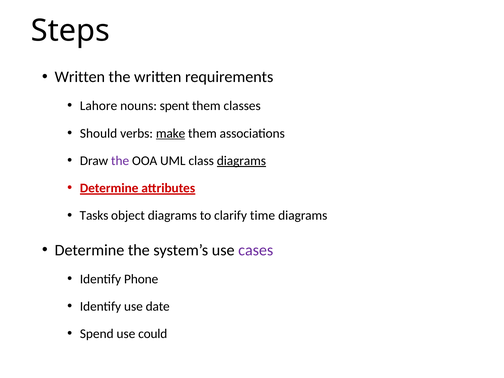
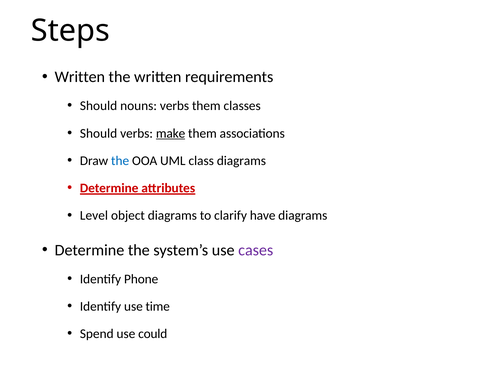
Lahore at (99, 106): Lahore -> Should
nouns spent: spent -> verbs
the at (120, 161) colour: purple -> blue
diagrams at (241, 161) underline: present -> none
Tasks: Tasks -> Level
time: time -> have
date: date -> time
